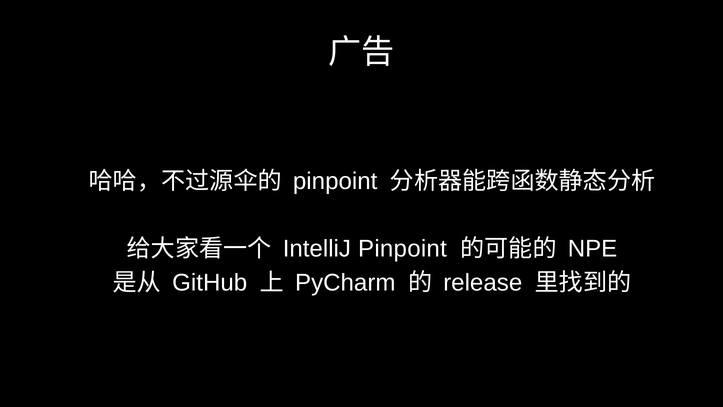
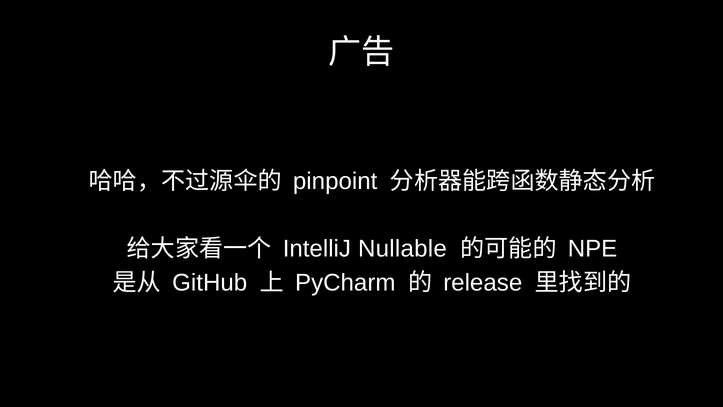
IntelliJ Pinpoint: Pinpoint -> Nullable
